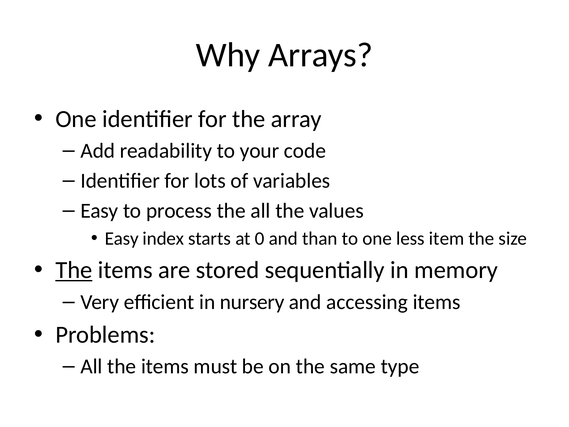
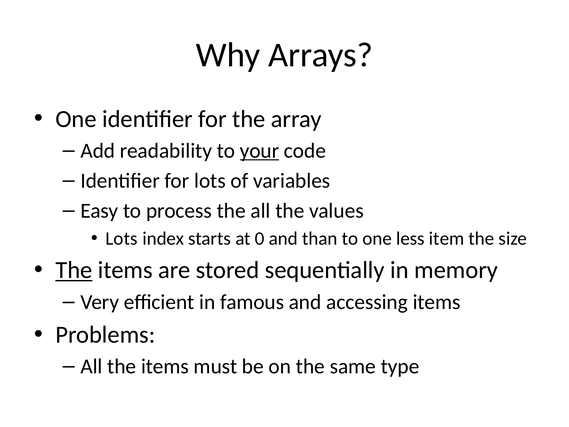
your underline: none -> present
Easy at (122, 239): Easy -> Lots
nursery: nursery -> famous
